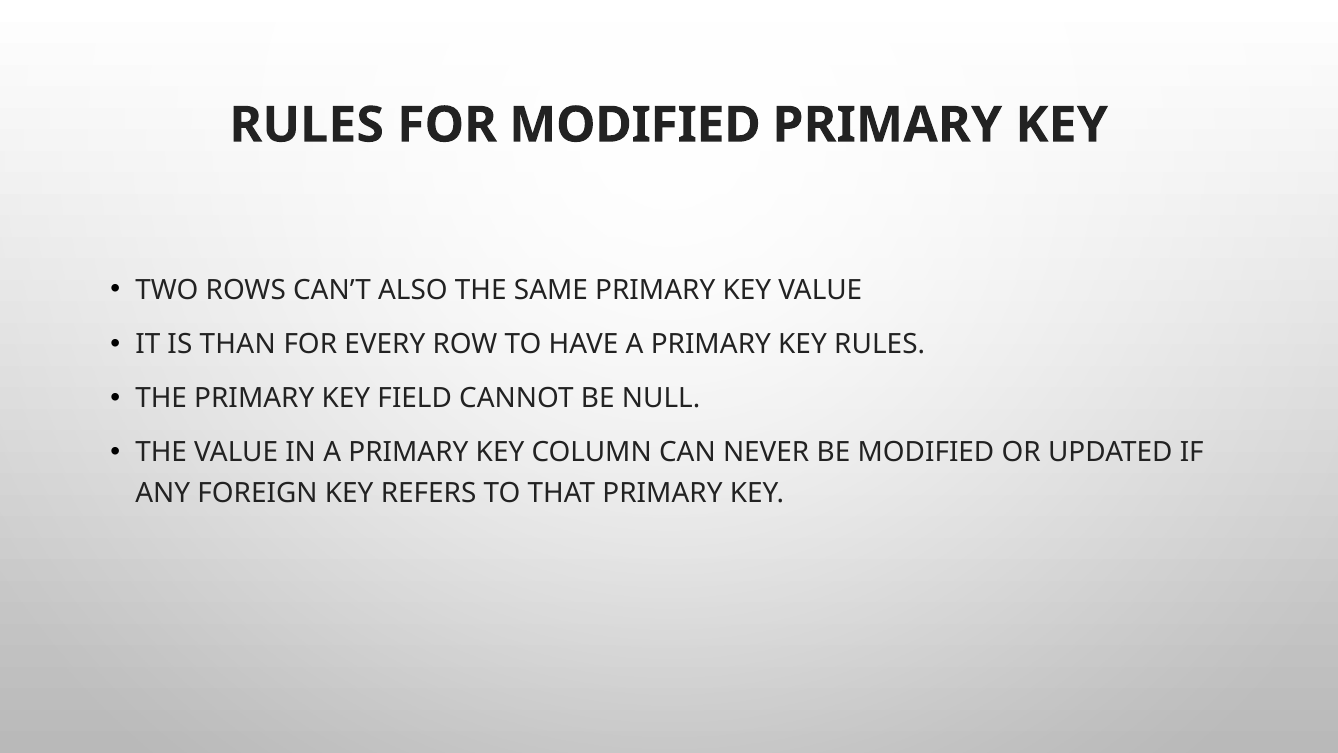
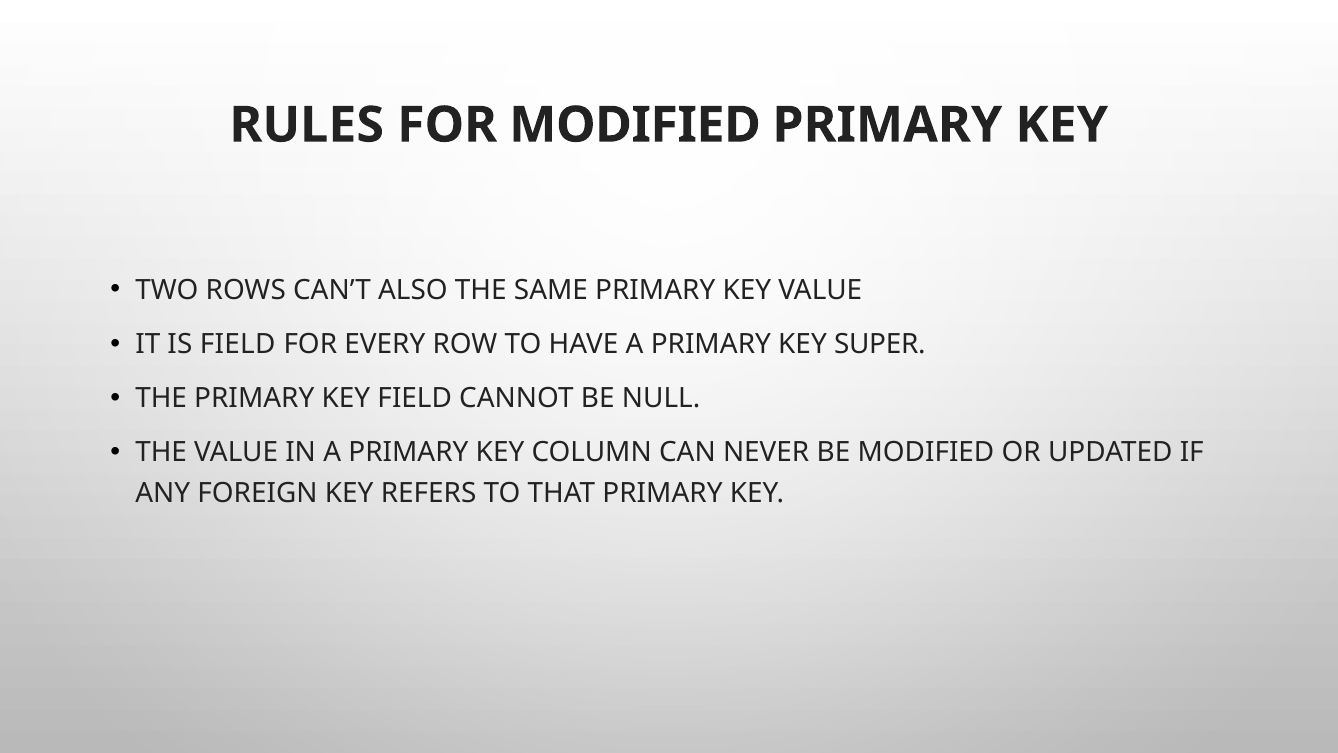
IS THAN: THAN -> FIELD
KEY RULES: RULES -> SUPER
